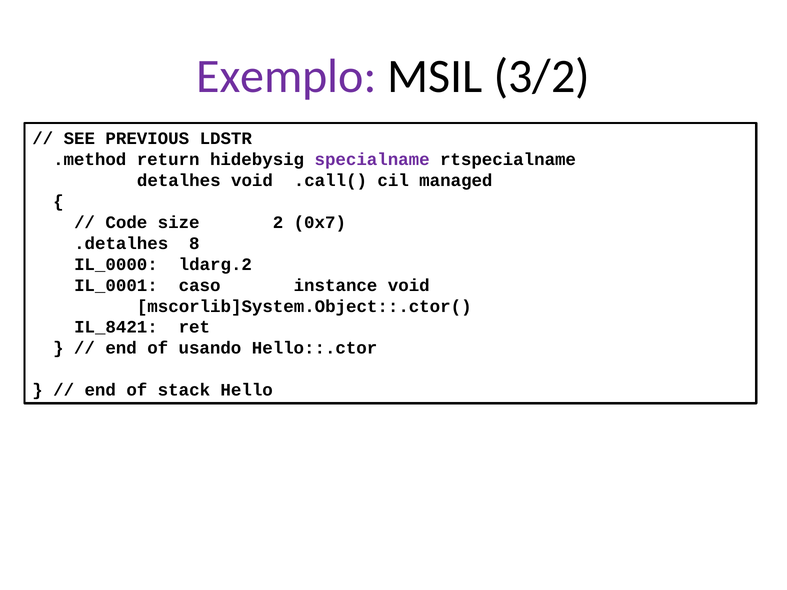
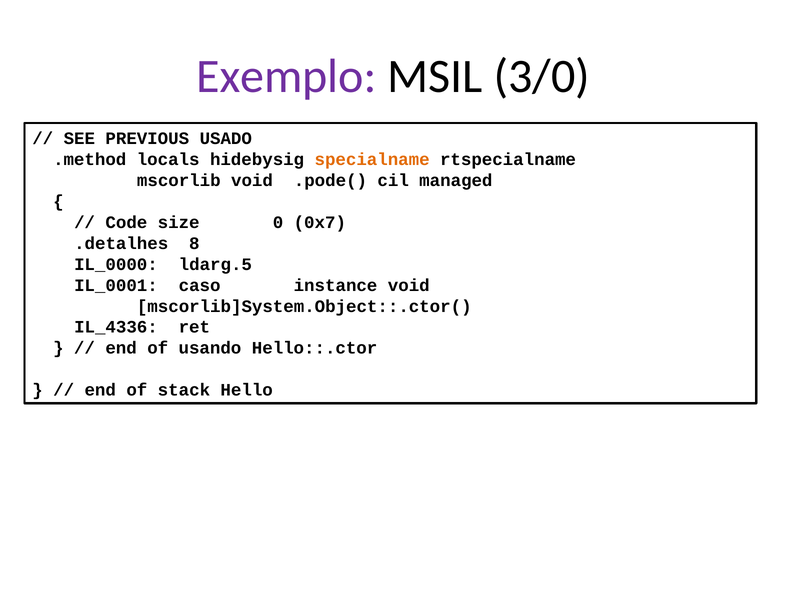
3/2: 3/2 -> 3/0
LDSTR: LDSTR -> USADO
return: return -> locals
specialname colour: purple -> orange
detalhes: detalhes -> mscorlib
.call(: .call( -> .pode(
2: 2 -> 0
ldarg.2: ldarg.2 -> ldarg.5
IL_8421: IL_8421 -> IL_4336
